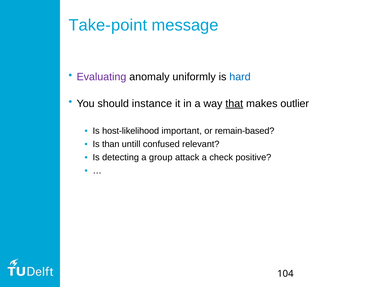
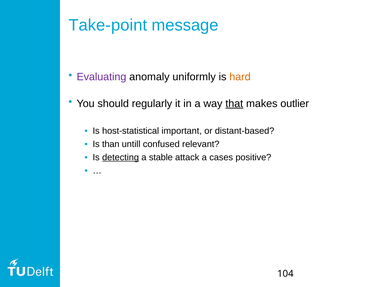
hard colour: blue -> orange
instance: instance -> regularly
host-likelihood: host-likelihood -> host-statistical
remain-based: remain-based -> distant-based
detecting underline: none -> present
group: group -> stable
check: check -> cases
